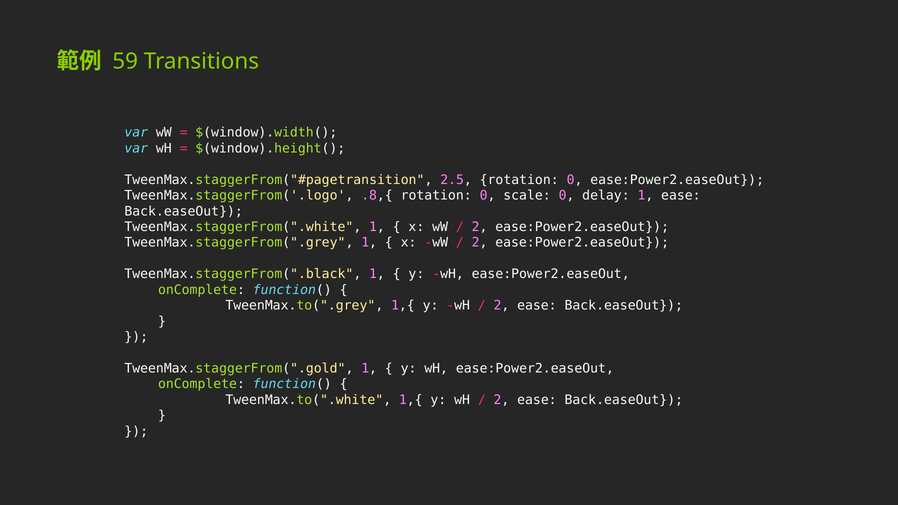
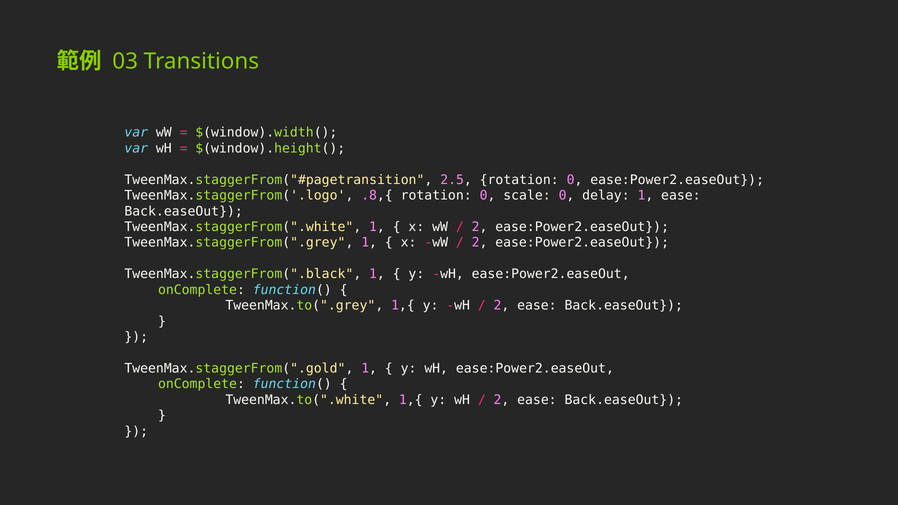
59: 59 -> 03
